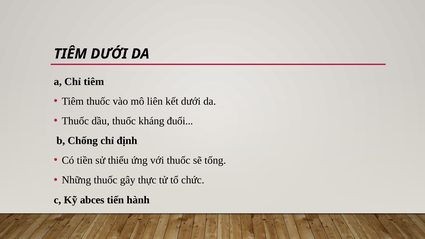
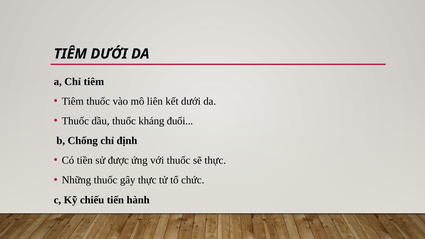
thiếu: thiếu -> được
sẽ tống: tống -> thực
abces: abces -> chiếu
